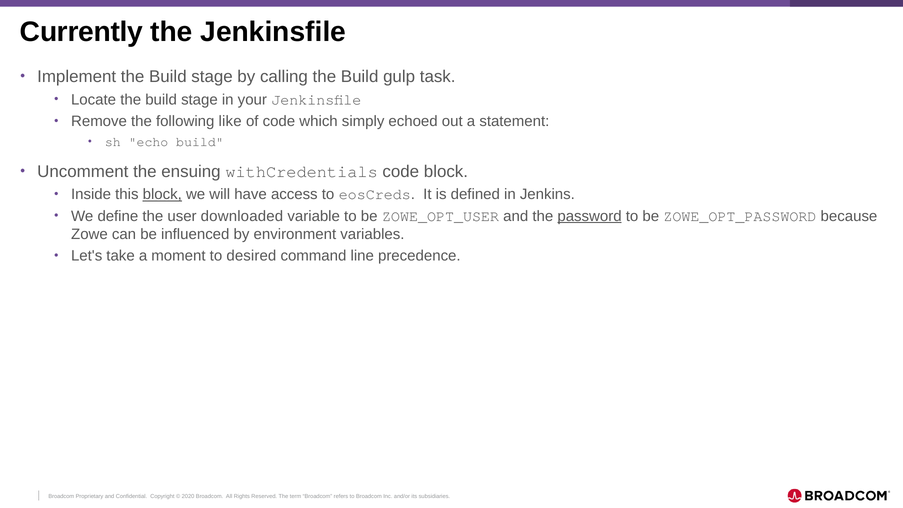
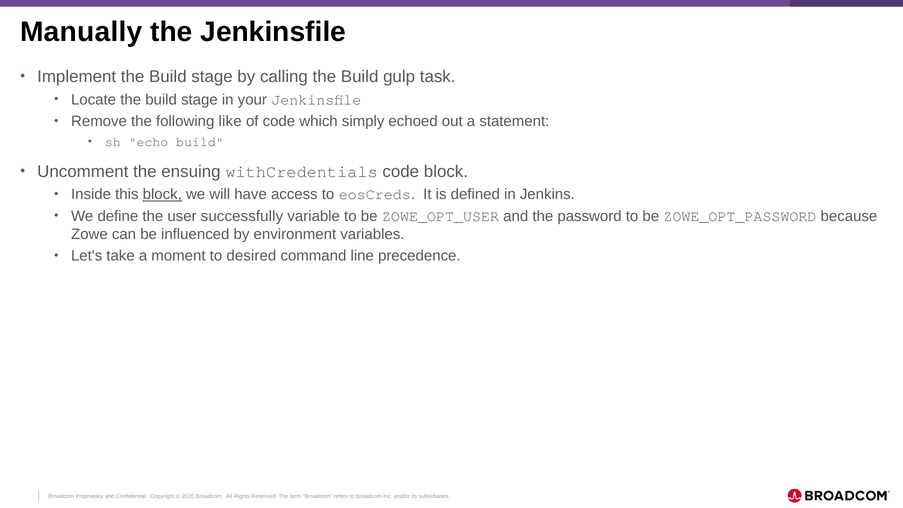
Currently: Currently -> Manually
downloaded: downloaded -> successfully
password underline: present -> none
